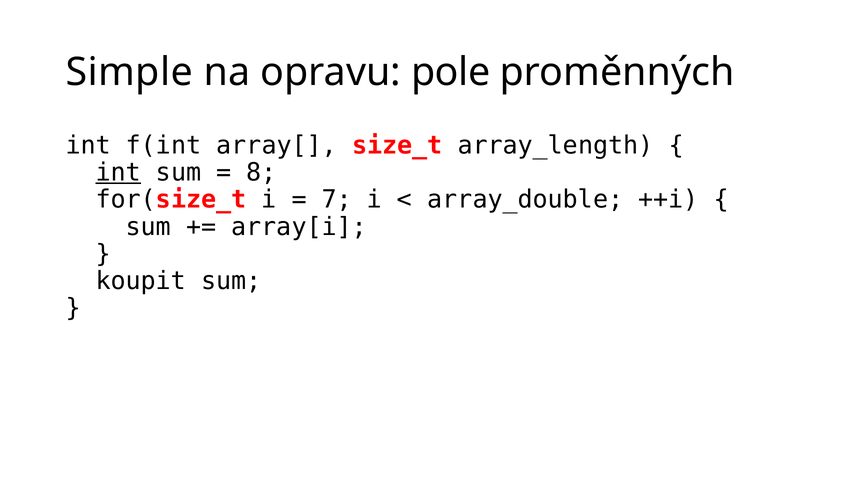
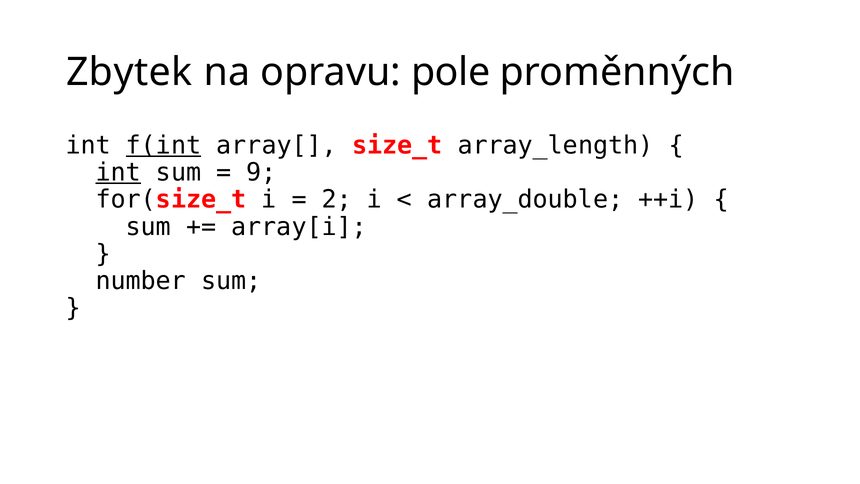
Simple: Simple -> Zbytek
f(int underline: none -> present
8: 8 -> 9
7: 7 -> 2
koupit: koupit -> number
